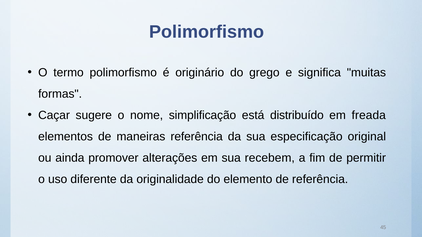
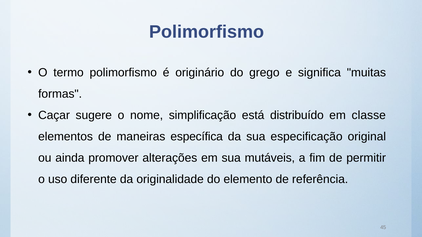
freada: freada -> classe
maneiras referência: referência -> específica
recebem: recebem -> mutáveis
